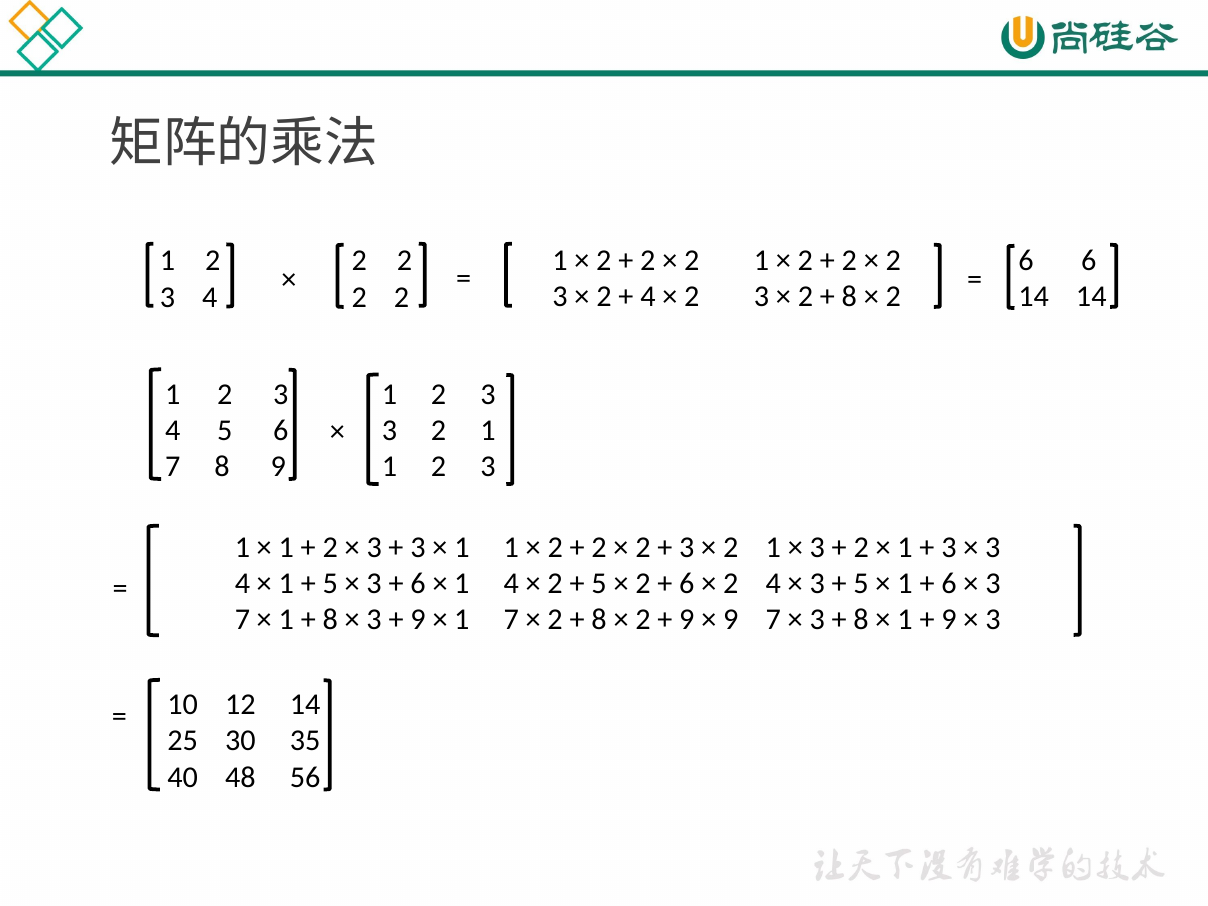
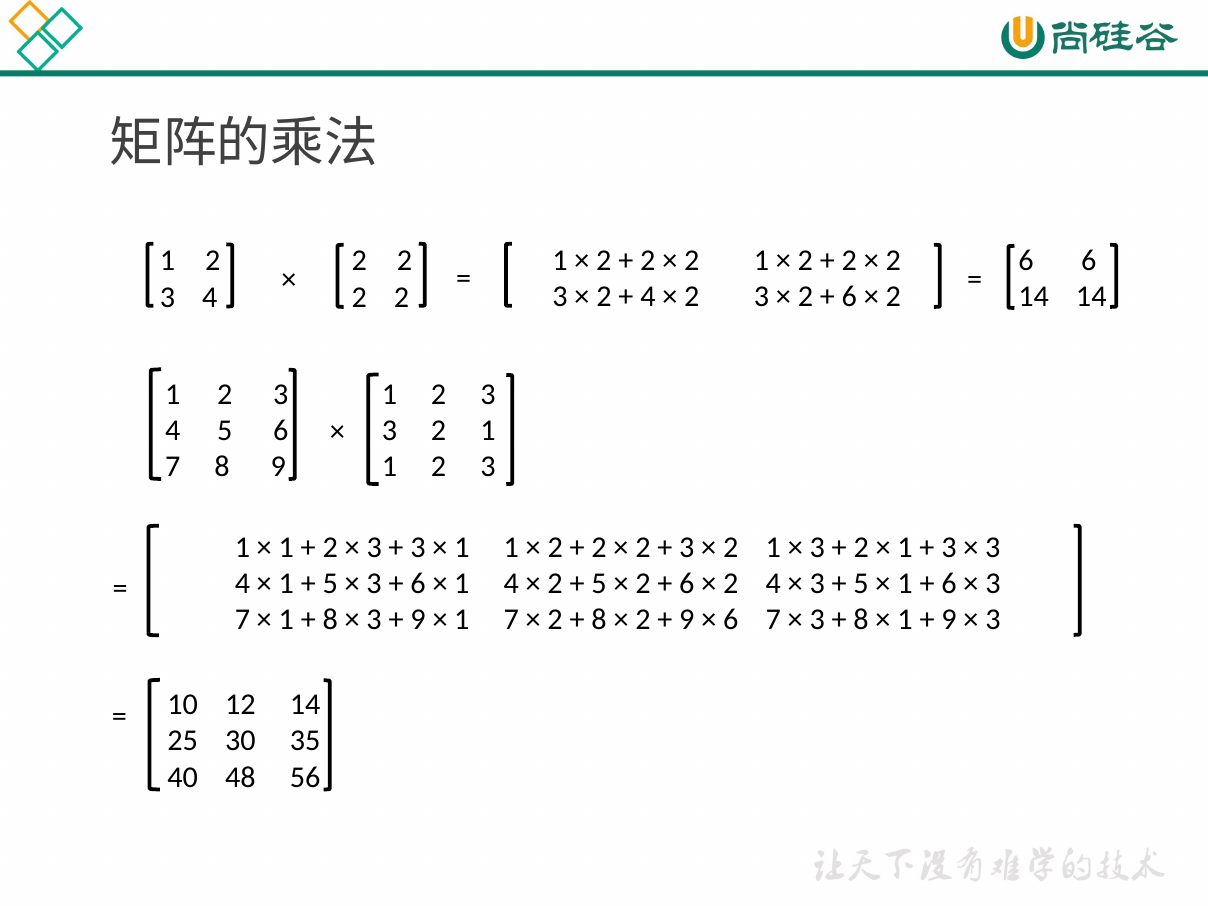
8 at (849, 297): 8 -> 6
9 at (731, 620): 9 -> 6
